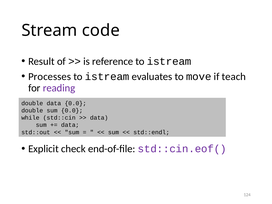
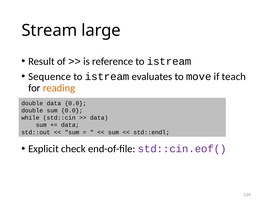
code: code -> large
Processes: Processes -> Sequence
reading colour: purple -> orange
